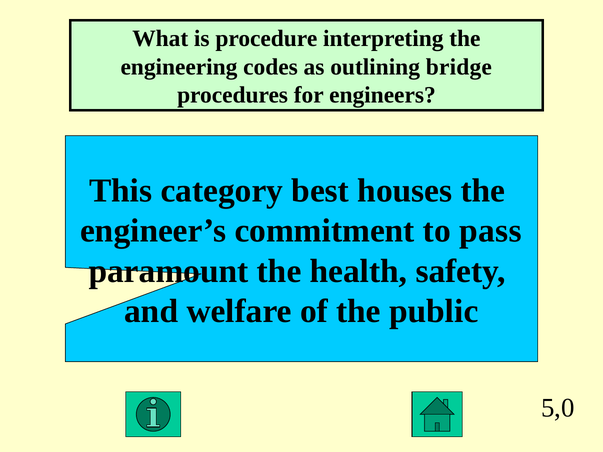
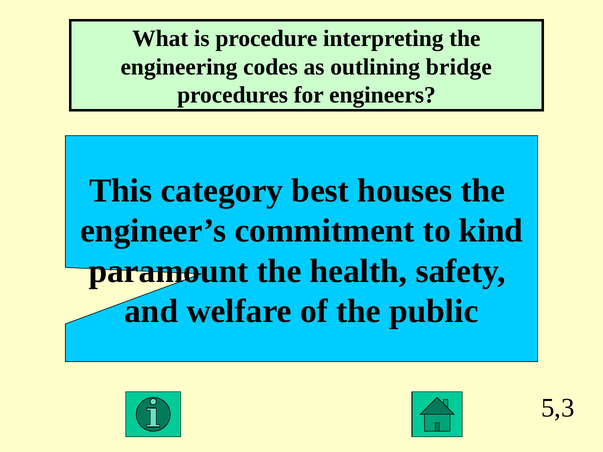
pass: pass -> kind
5,0: 5,0 -> 5,3
